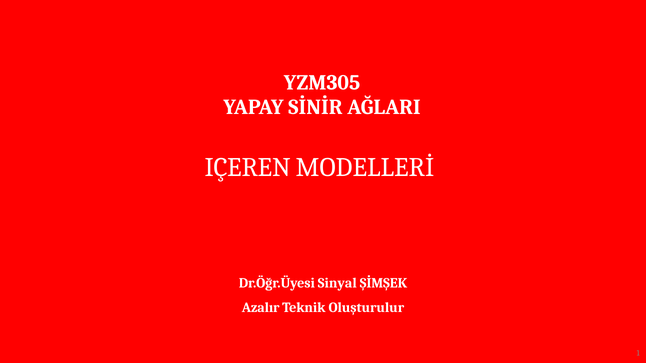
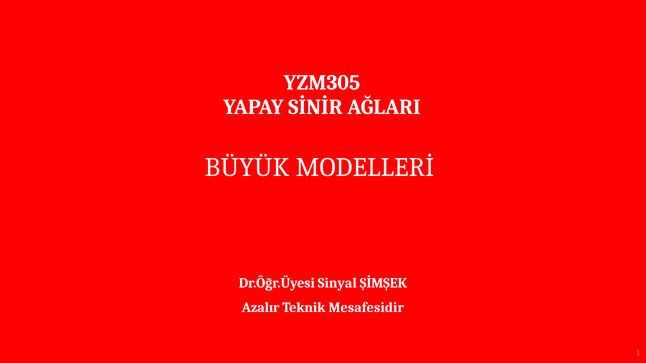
IÇEREN: IÇEREN -> BÜYÜK
Oluşturulur: Oluşturulur -> Mesafesidir
